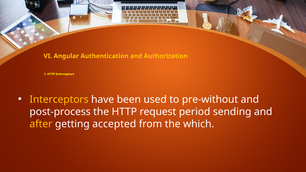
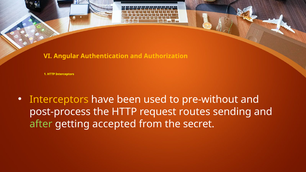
period: period -> routes
after colour: yellow -> light green
which: which -> secret
